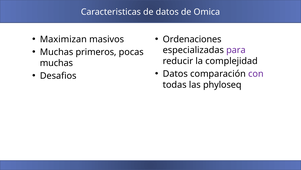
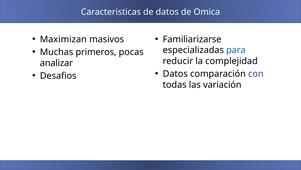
Ordenaciones: Ordenaciones -> Familiarizarse
para colour: purple -> blue
muchas at (56, 63): muchas -> analizar
phyloseq: phyloseq -> variación
